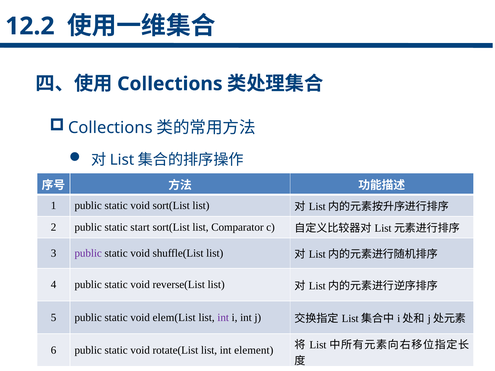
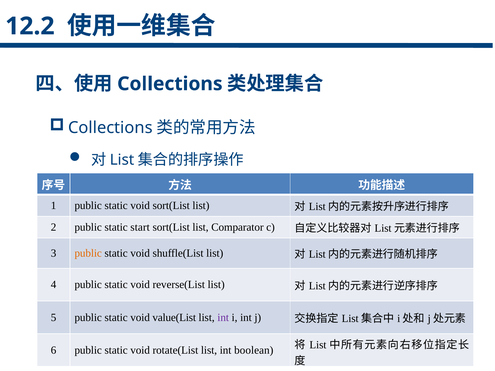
public at (88, 253) colour: purple -> orange
elem(List: elem(List -> value(List
element: element -> boolean
